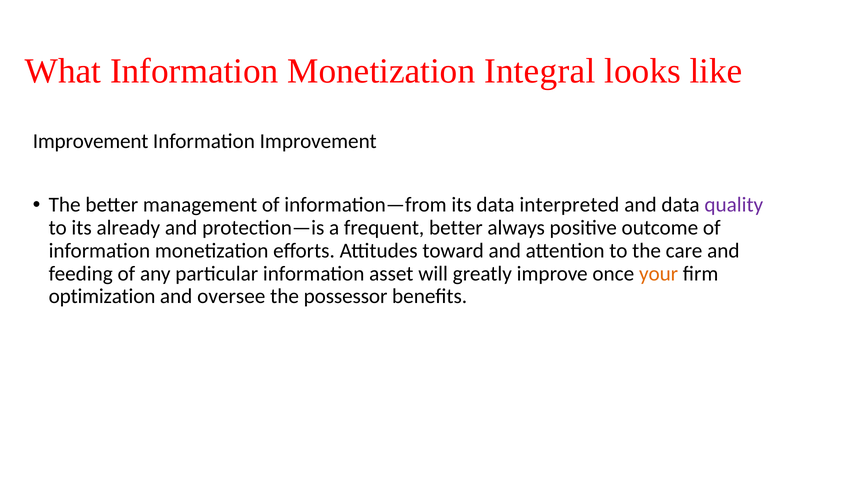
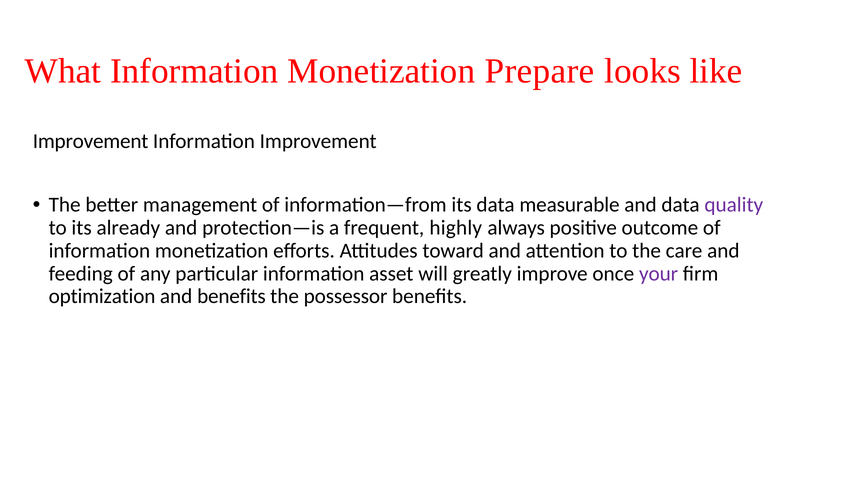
Integral: Integral -> Prepare
interpreted: interpreted -> measurable
frequent better: better -> highly
your colour: orange -> purple
and oversee: oversee -> benefits
